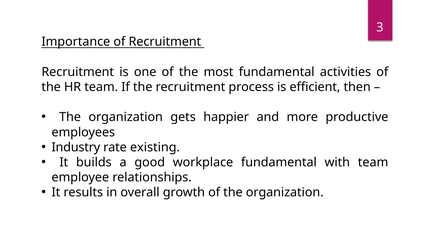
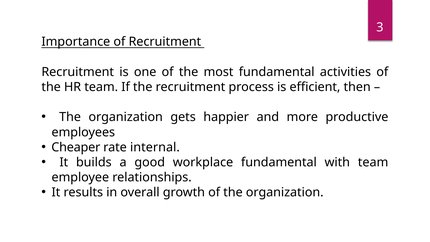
Industry: Industry -> Cheaper
existing: existing -> internal
